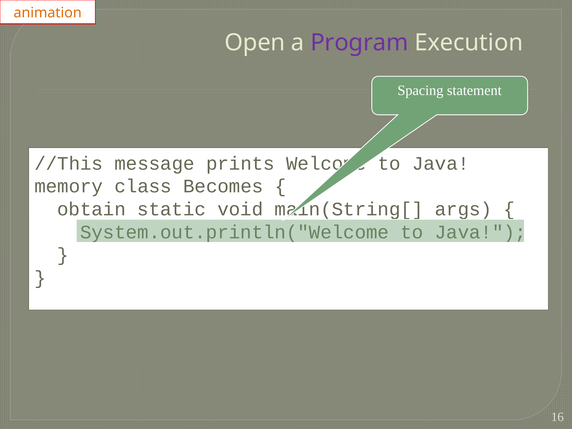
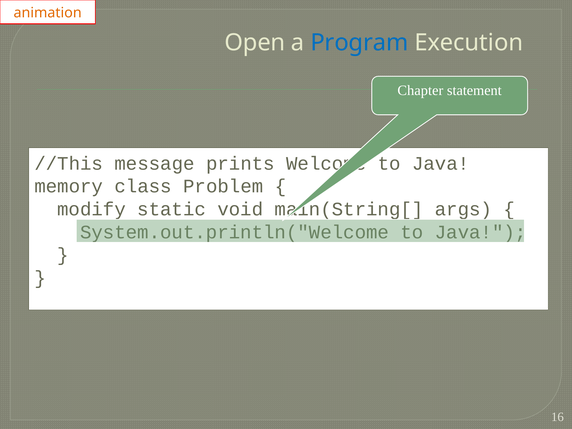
Program colour: purple -> blue
Spacing: Spacing -> Chapter
Becomes: Becomes -> Problem
obtain: obtain -> modify
